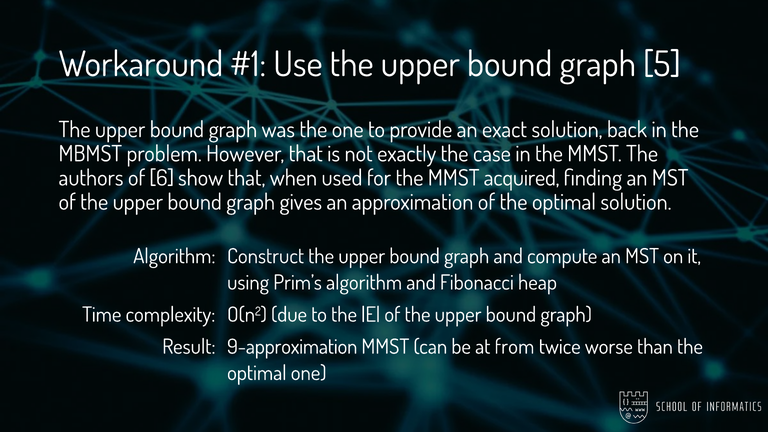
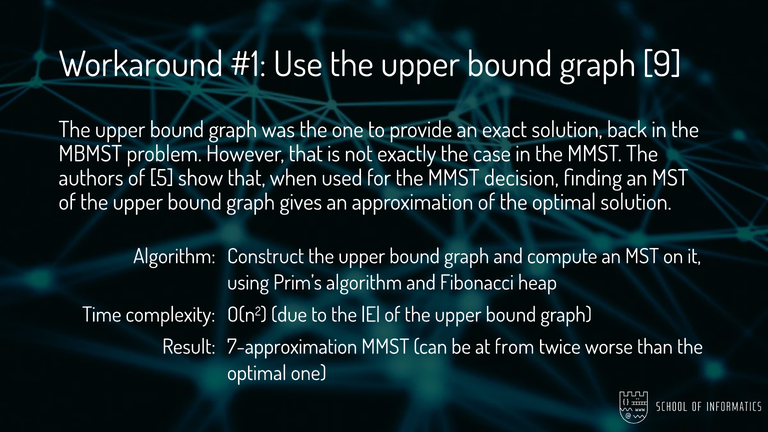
5: 5 -> 9
6: 6 -> 5
acquired: acquired -> decision
9-approximation: 9-approximation -> 7-approximation
